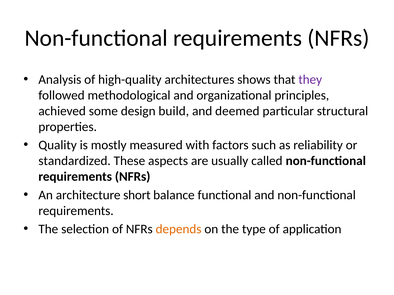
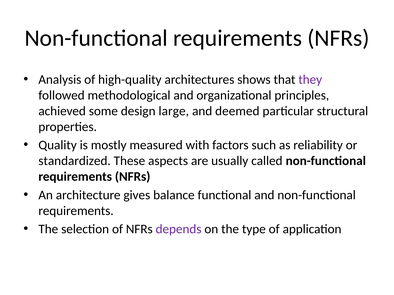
build: build -> large
short: short -> gives
depends colour: orange -> purple
